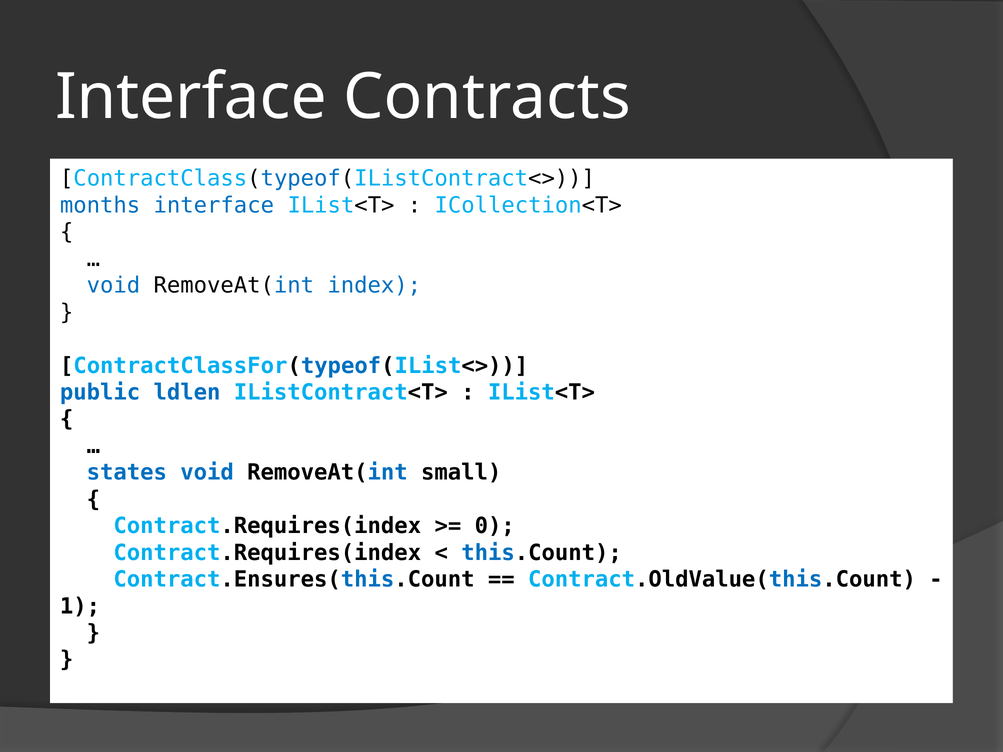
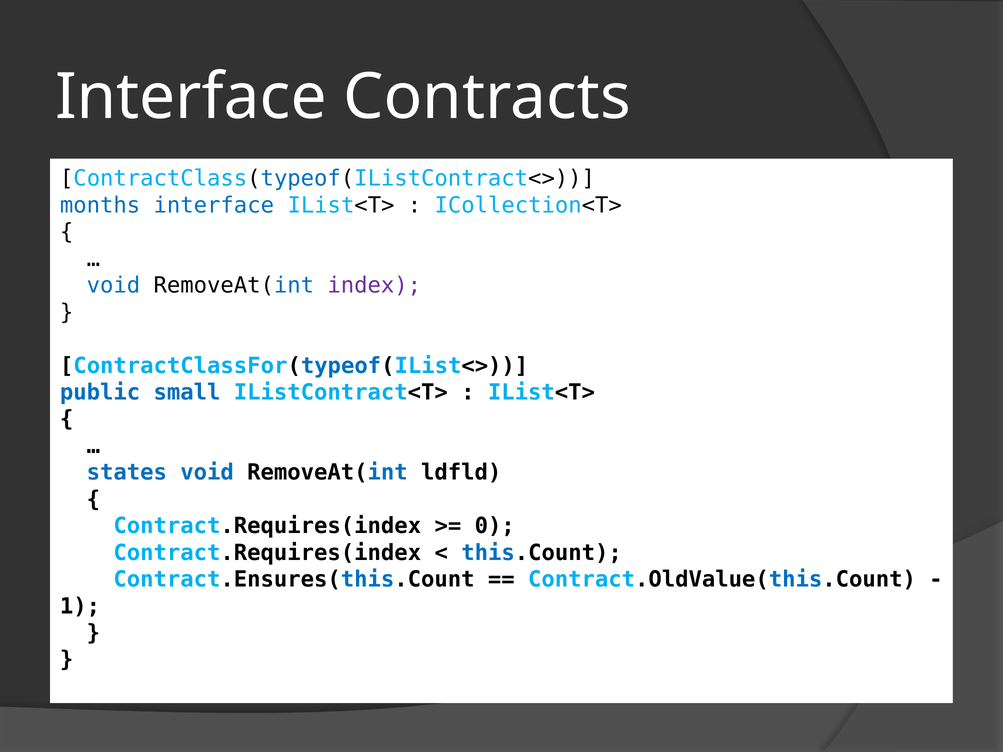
index colour: blue -> purple
ldlen: ldlen -> small
small: small -> ldfld
